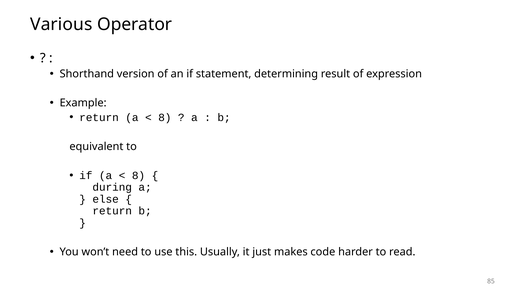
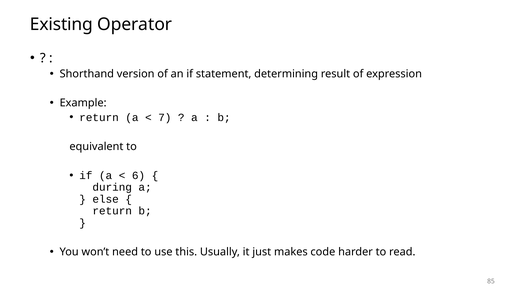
Various: Various -> Existing
8 at (165, 118): 8 -> 7
8 at (138, 176): 8 -> 6
